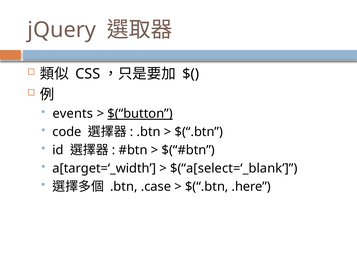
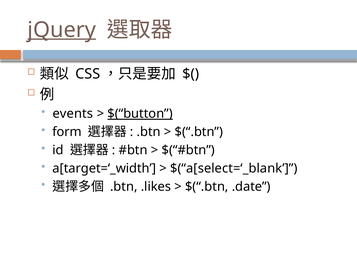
jQuery underline: none -> present
code: code -> form
.case: .case -> .likes
.here: .here -> .date
